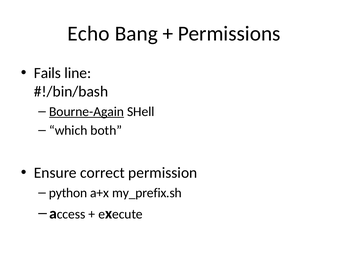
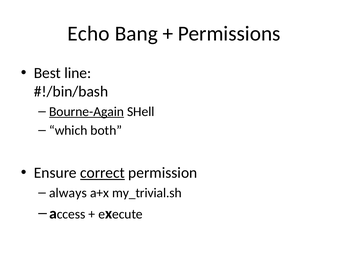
Fails: Fails -> Best
correct underline: none -> present
python: python -> always
my_prefix.sh: my_prefix.sh -> my_trivial.sh
